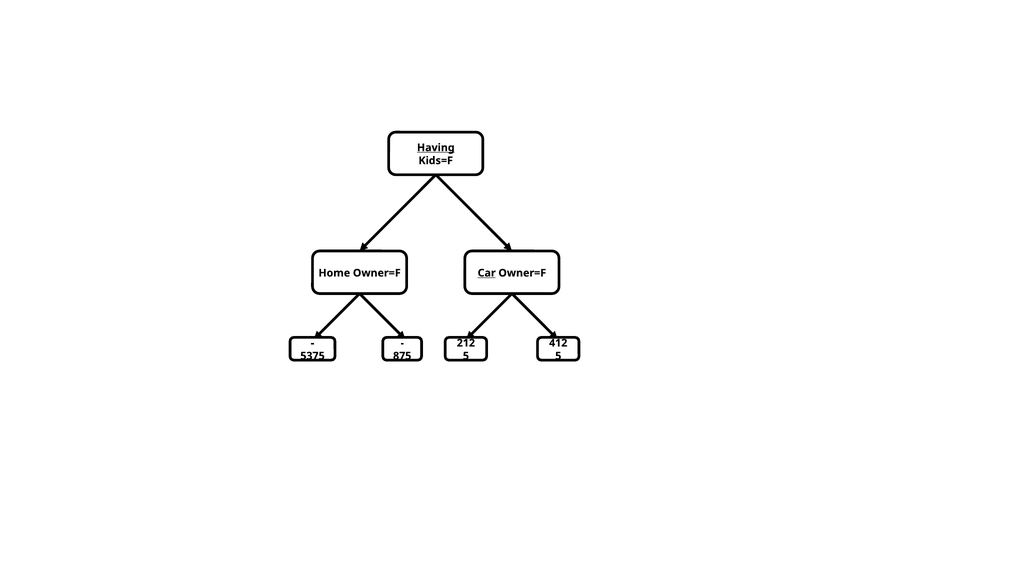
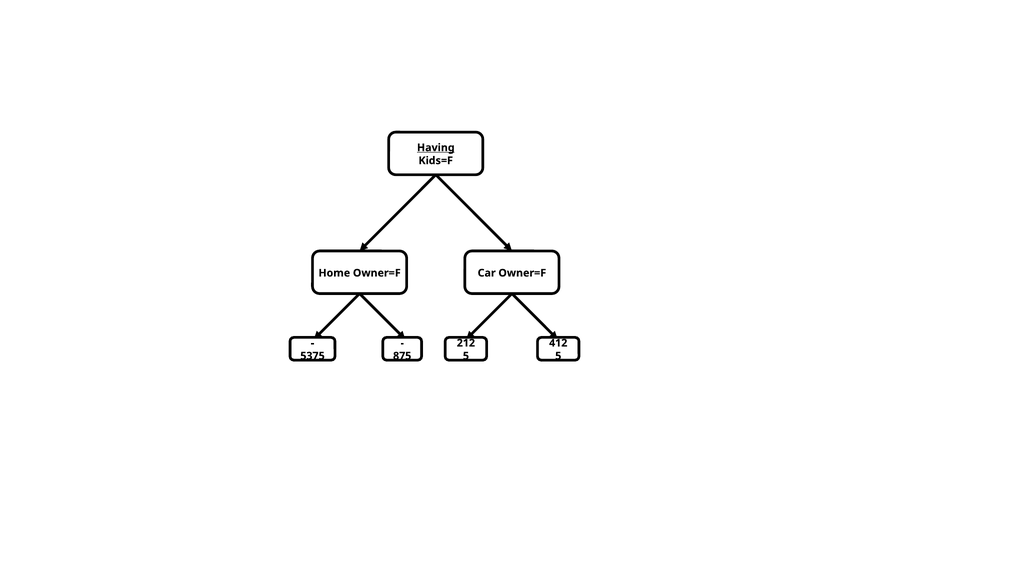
Car underline: present -> none
